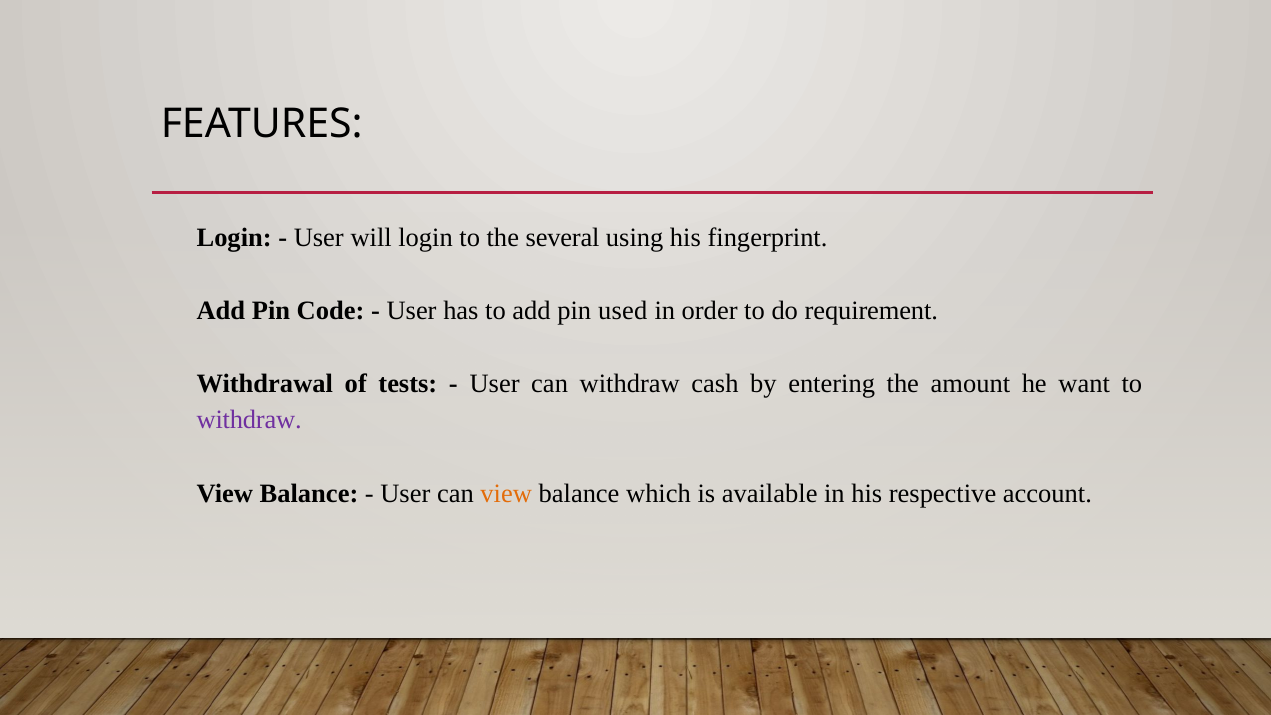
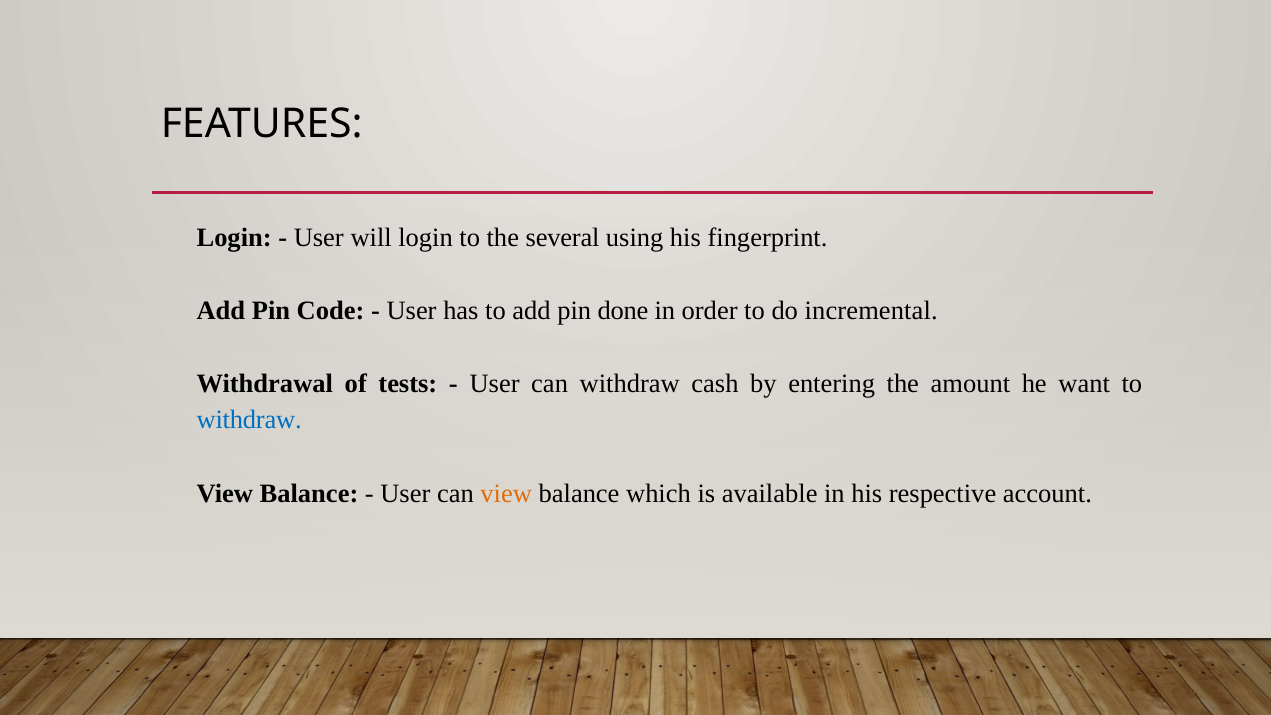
used: used -> done
requirement: requirement -> incremental
withdraw at (249, 420) colour: purple -> blue
